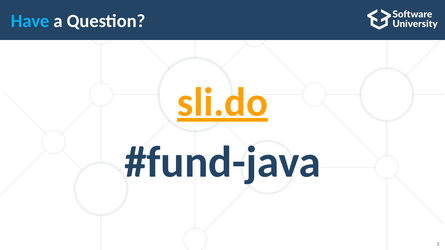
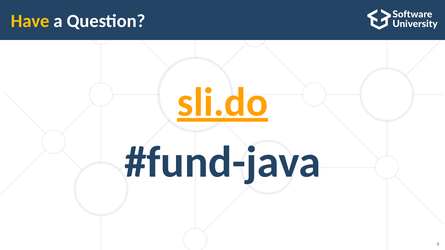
Have colour: light blue -> yellow
